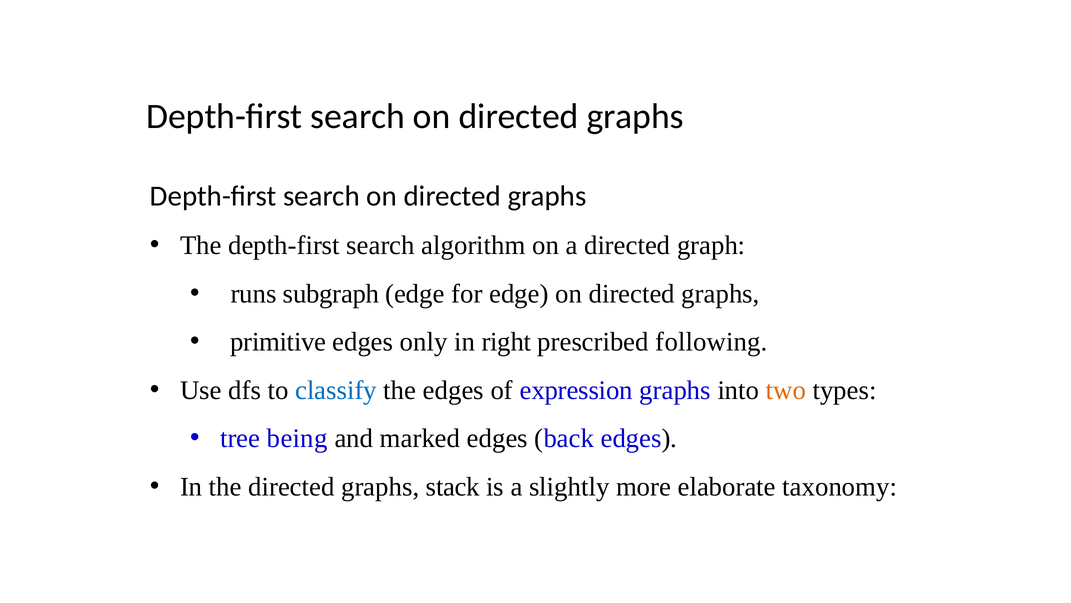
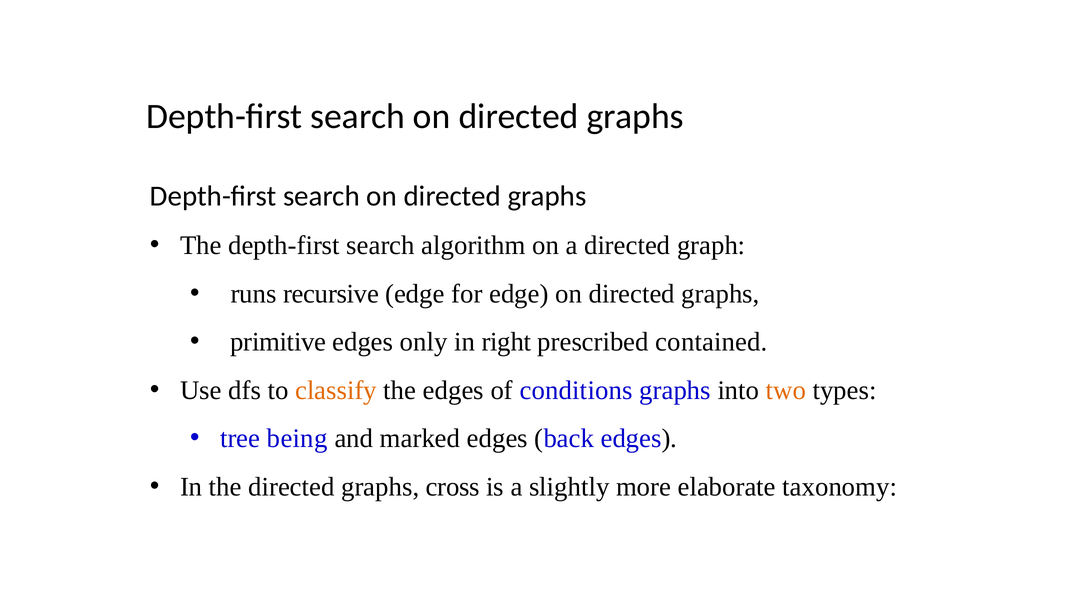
subgraph: subgraph -> recursive
following: following -> contained
classify colour: blue -> orange
expression: expression -> conditions
stack: stack -> cross
